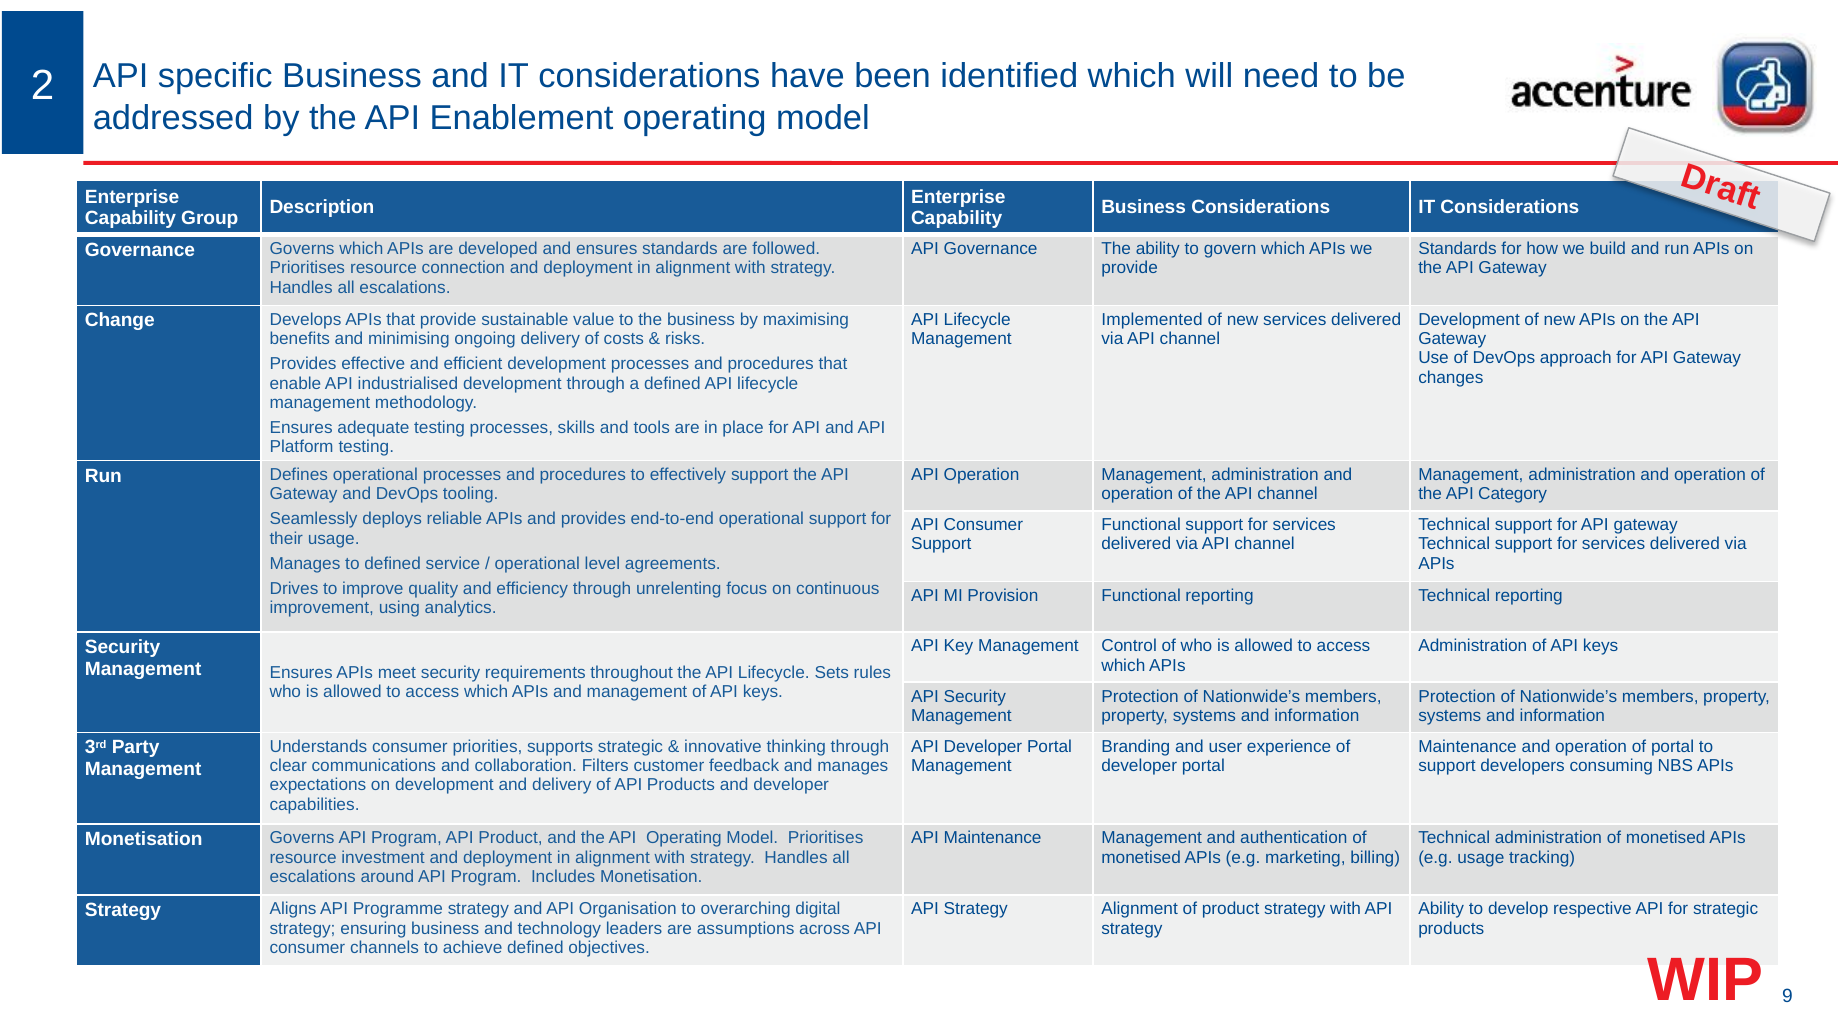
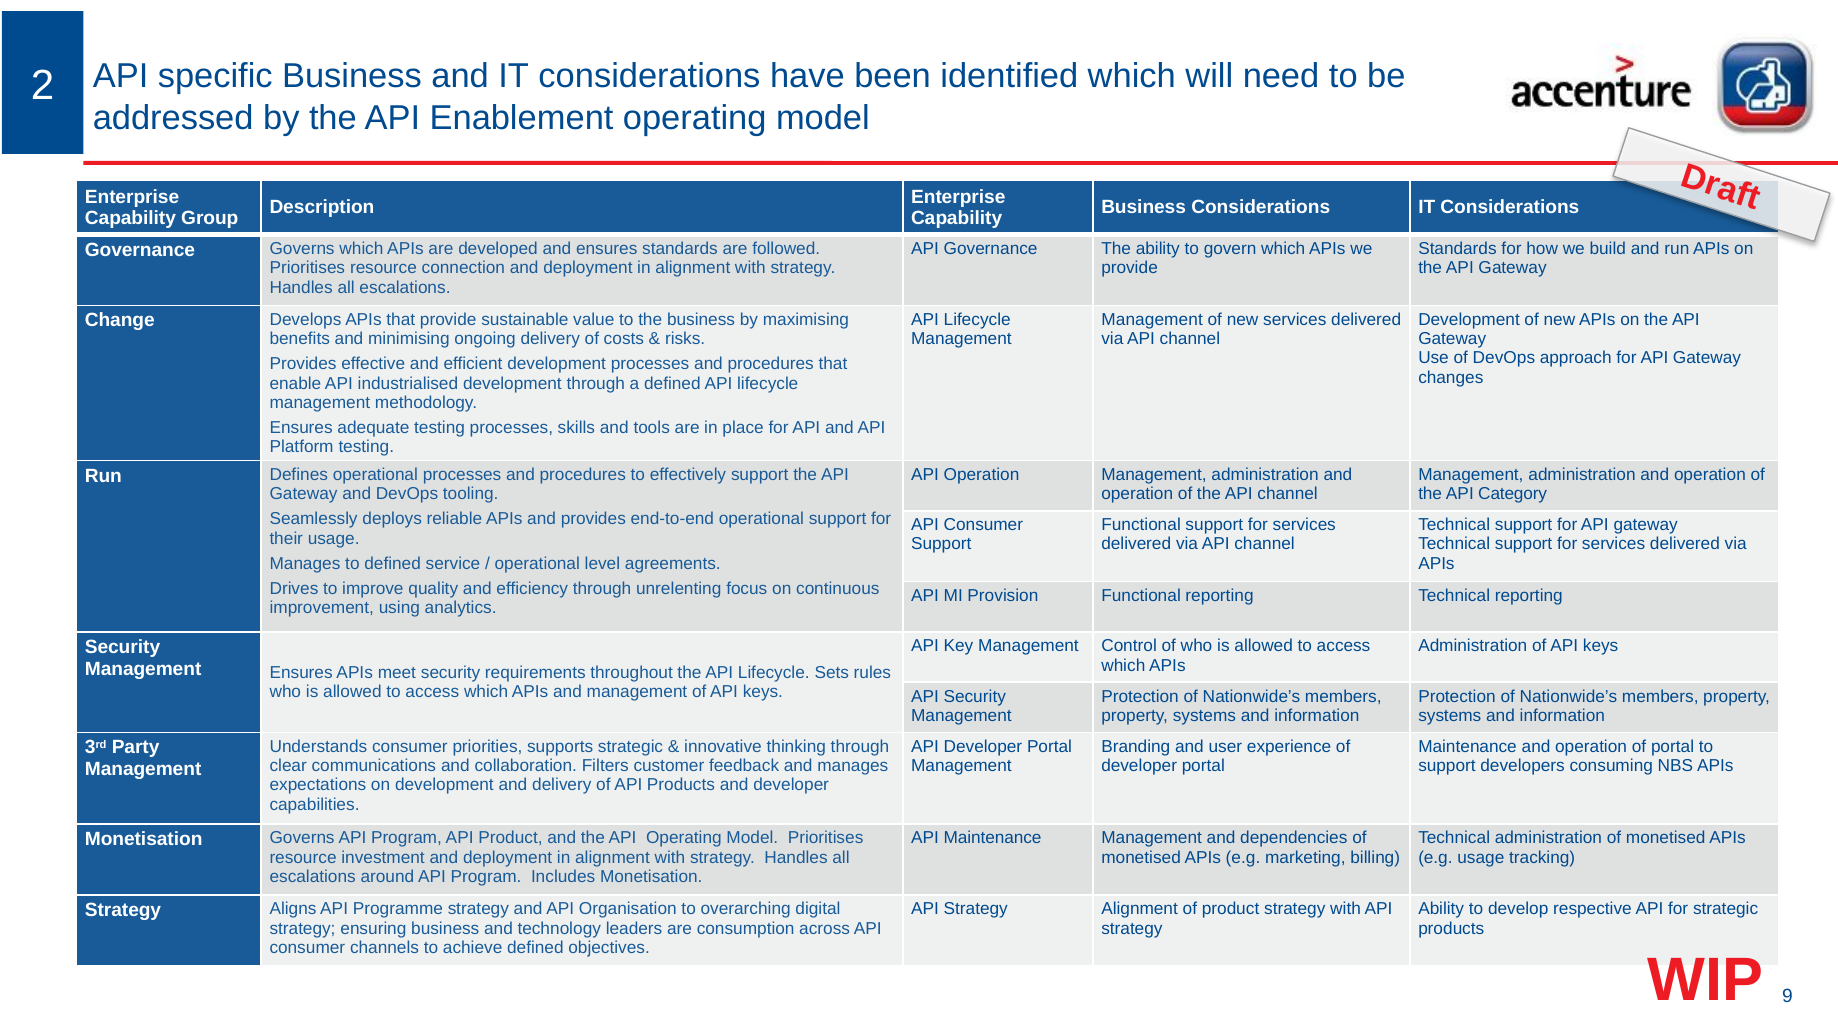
Implemented at (1152, 320): Implemented -> Management
authentication: authentication -> dependencies
assumptions: assumptions -> consumption
